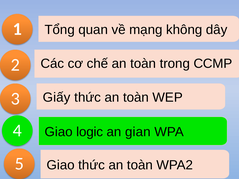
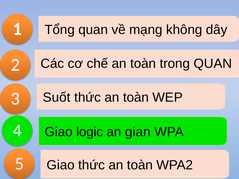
trong CCMP: CCMP -> QUAN
Giấy: Giấy -> Suốt
